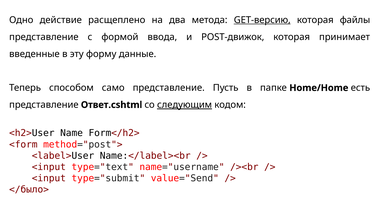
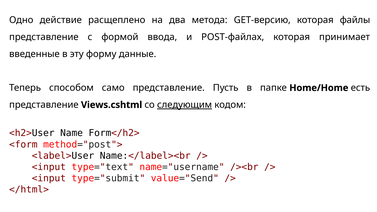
GET-версию underline: present -> none
POST-движок: POST-движок -> POST-файлах
Ответ.cshtml: Ответ.cshtml -> Views.cshtml
</было>: </было> -> </html>
